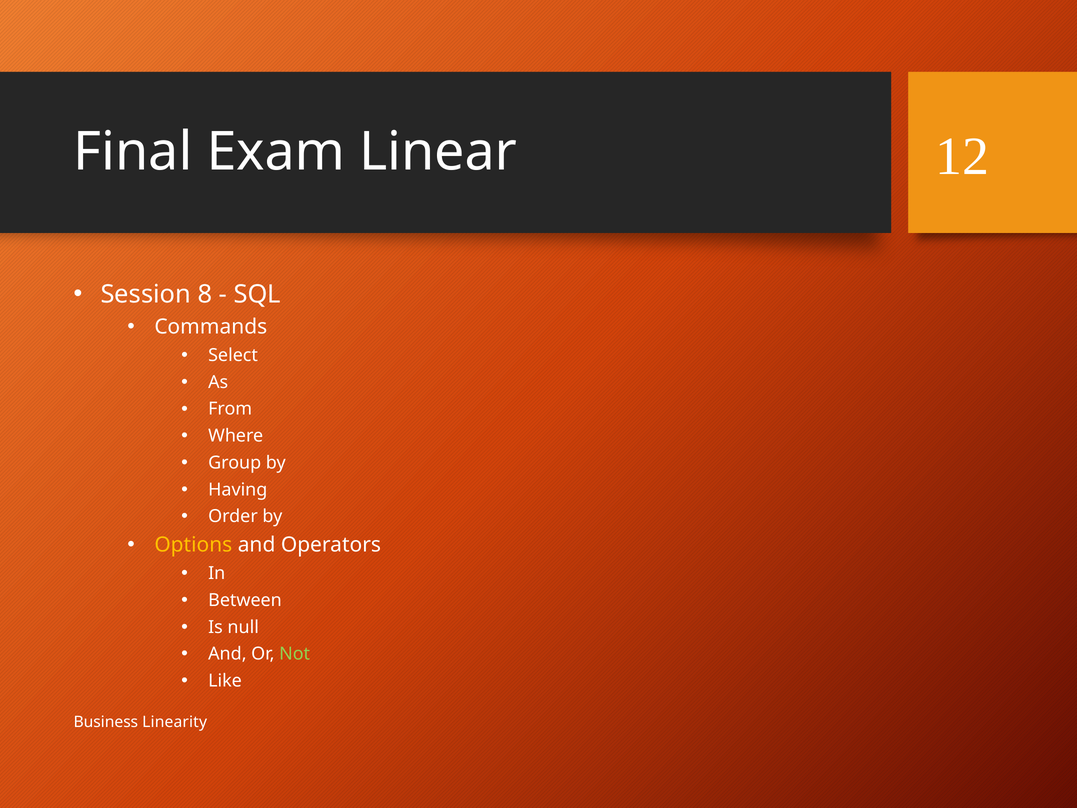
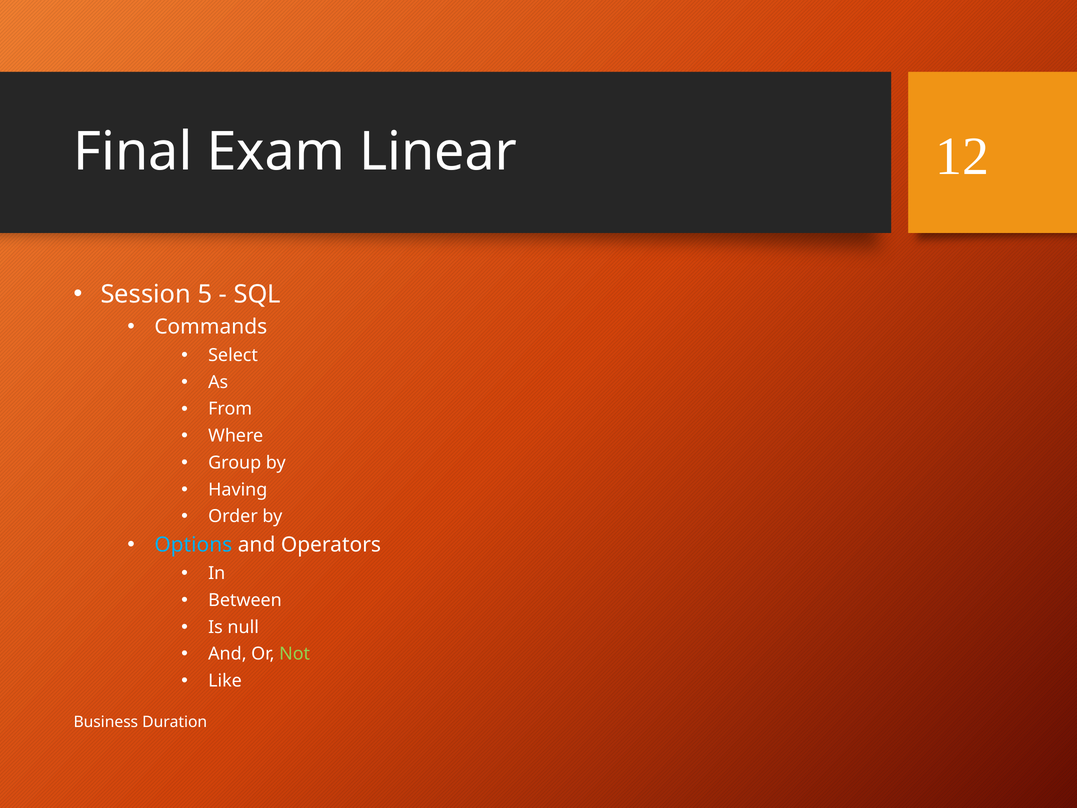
8: 8 -> 5
Options colour: yellow -> light blue
Linearity: Linearity -> Duration
